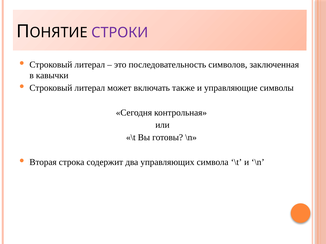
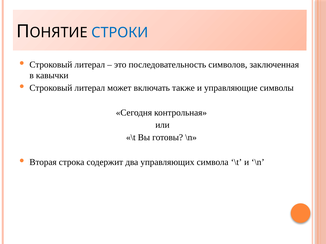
СТРОКИ colour: purple -> blue
